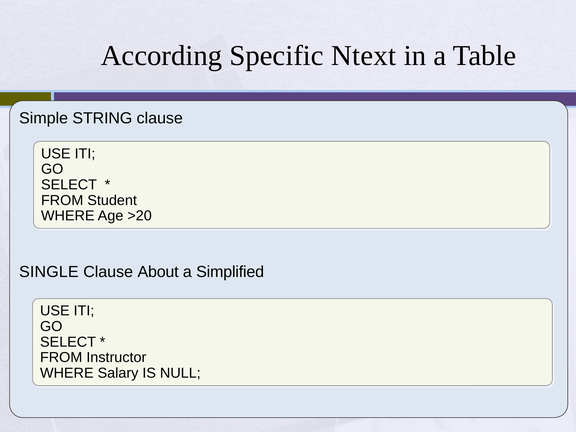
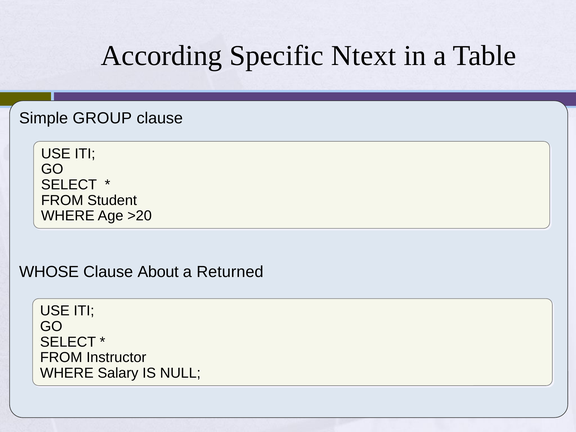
STRING: STRING -> GROUP
SINGLE: SINGLE -> WHOSE
Simplified: Simplified -> Returned
